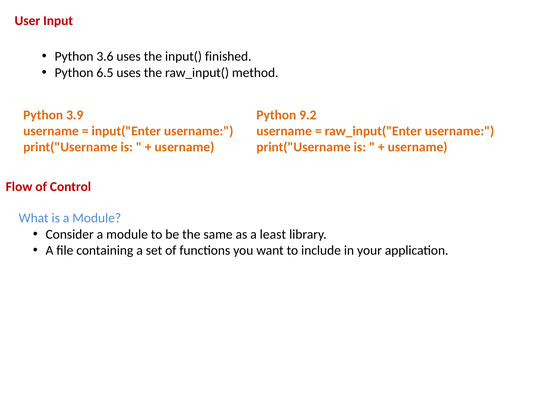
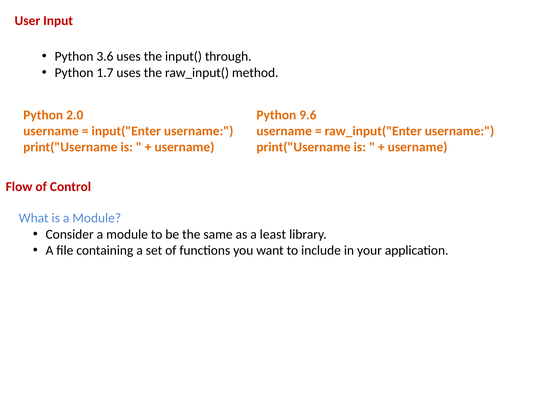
finished: finished -> through
6.5: 6.5 -> 1.7
3.9: 3.9 -> 2.0
9.2: 9.2 -> 9.6
